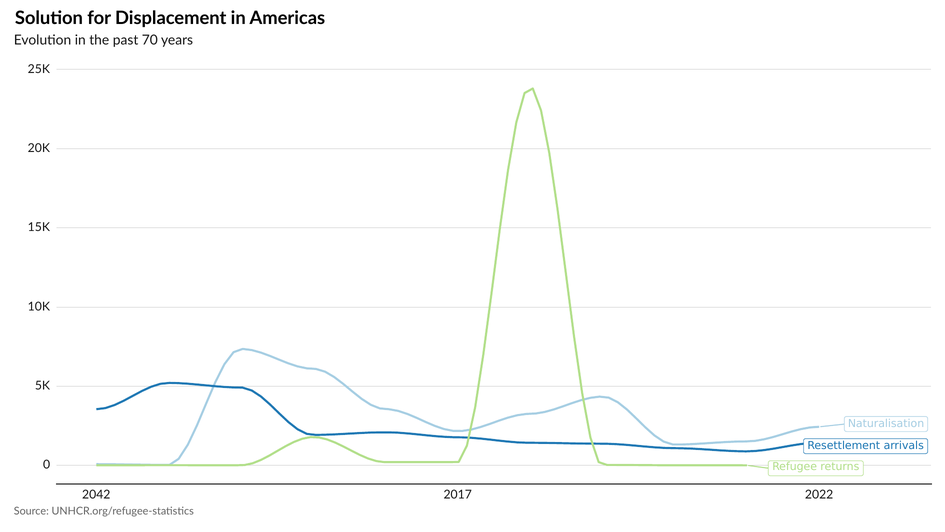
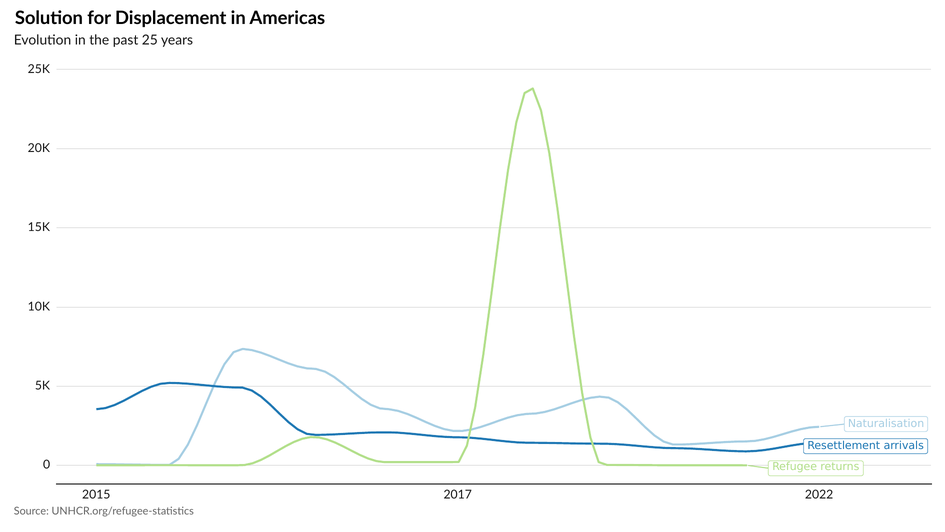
70: 70 -> 25
2042: 2042 -> 2015
